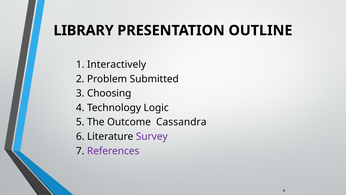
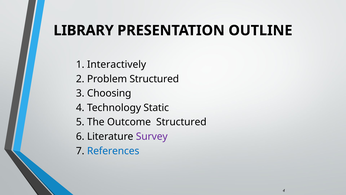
Problem Submitted: Submitted -> Structured
Logic: Logic -> Static
Outcome Cassandra: Cassandra -> Structured
References colour: purple -> blue
